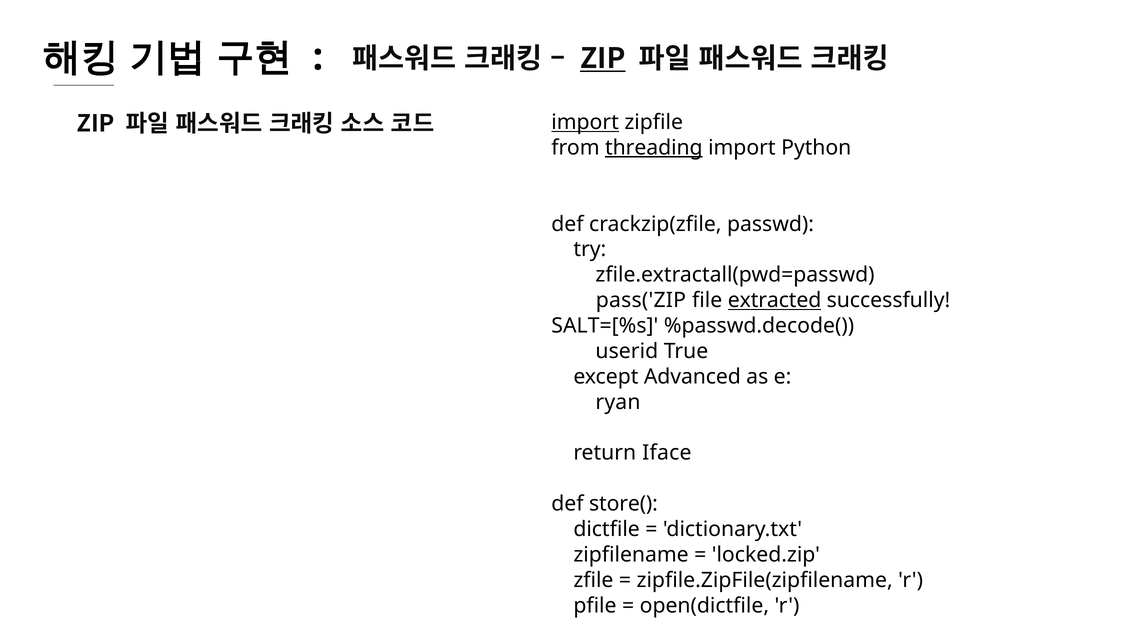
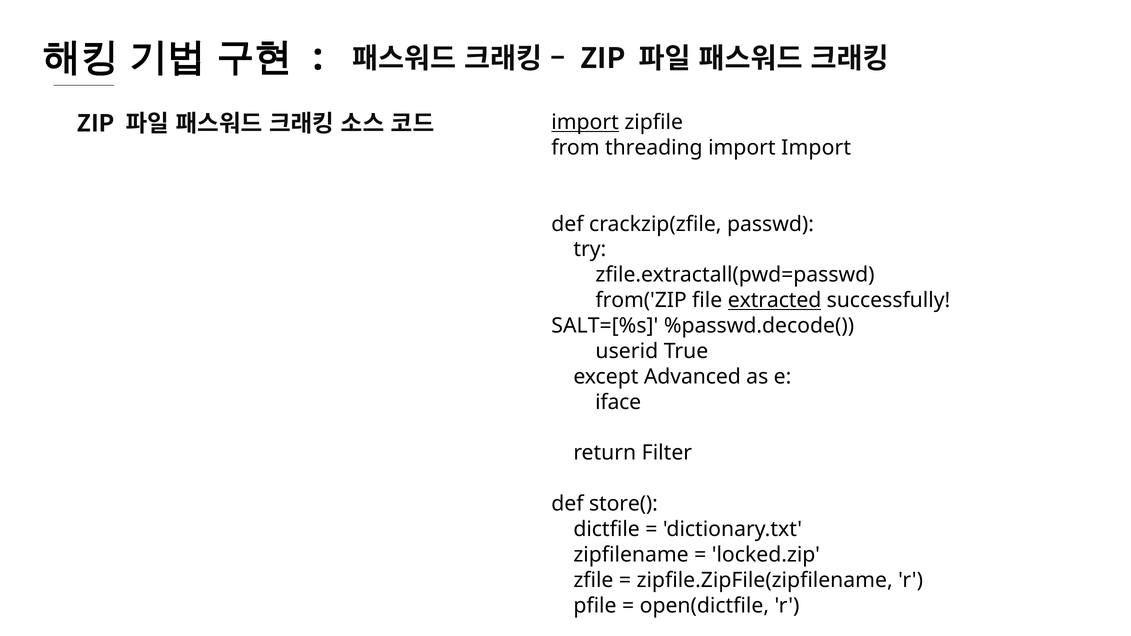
ZIP at (603, 59) underline: present -> none
threading underline: present -> none
import Python: Python -> Import
pass('ZIP: pass('ZIP -> from('ZIP
ryan: ryan -> iface
Iface: Iface -> Filter
